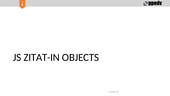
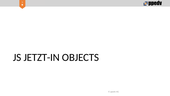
ZITAT-IN: ZITAT-IN -> JETZT-IN
